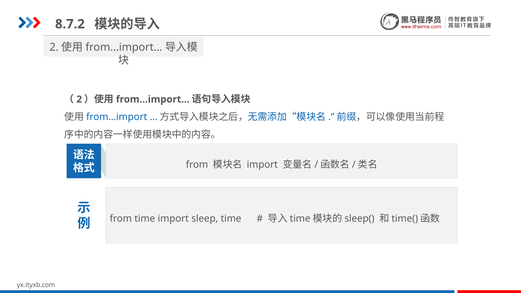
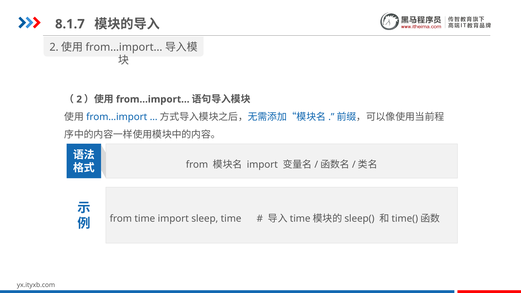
8.7.2: 8.7.2 -> 8.1.7
